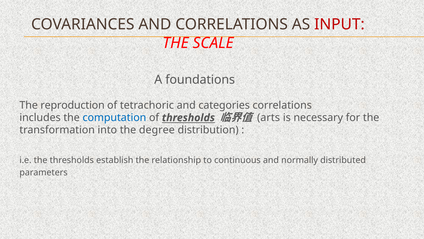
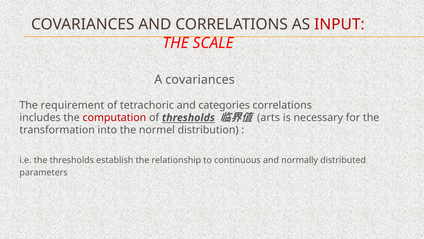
A foundations: foundations -> covariances
reproduction: reproduction -> requirement
computation colour: blue -> red
degree: degree -> normel
